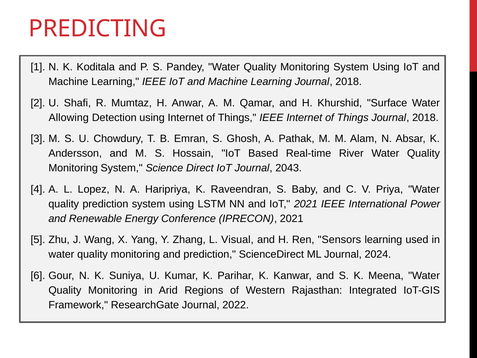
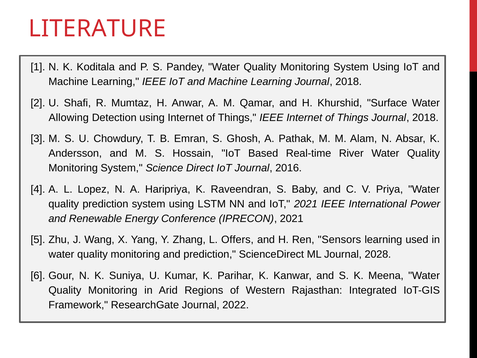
PREDICTING: PREDICTING -> LITERATURE
2043: 2043 -> 2016
Visual: Visual -> Offers
2024: 2024 -> 2028
